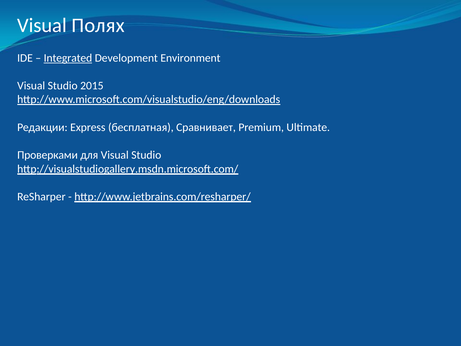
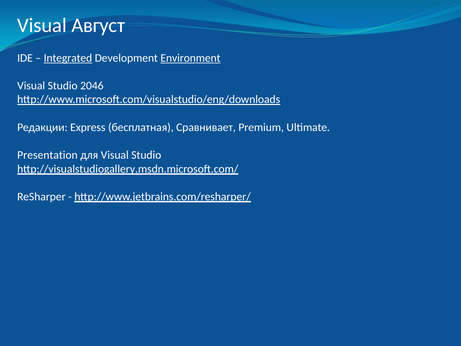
Полях: Полях -> Август
Environment underline: none -> present
2015: 2015 -> 2046
Проверками: Проверками -> Presentation
